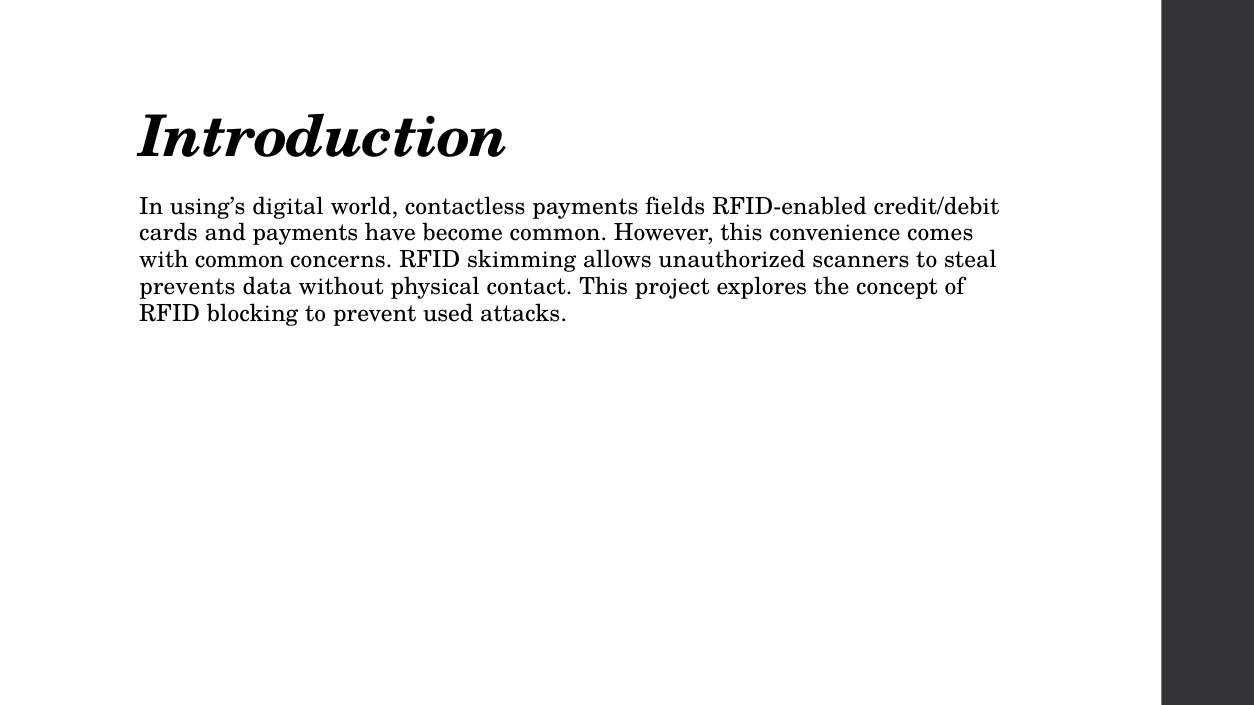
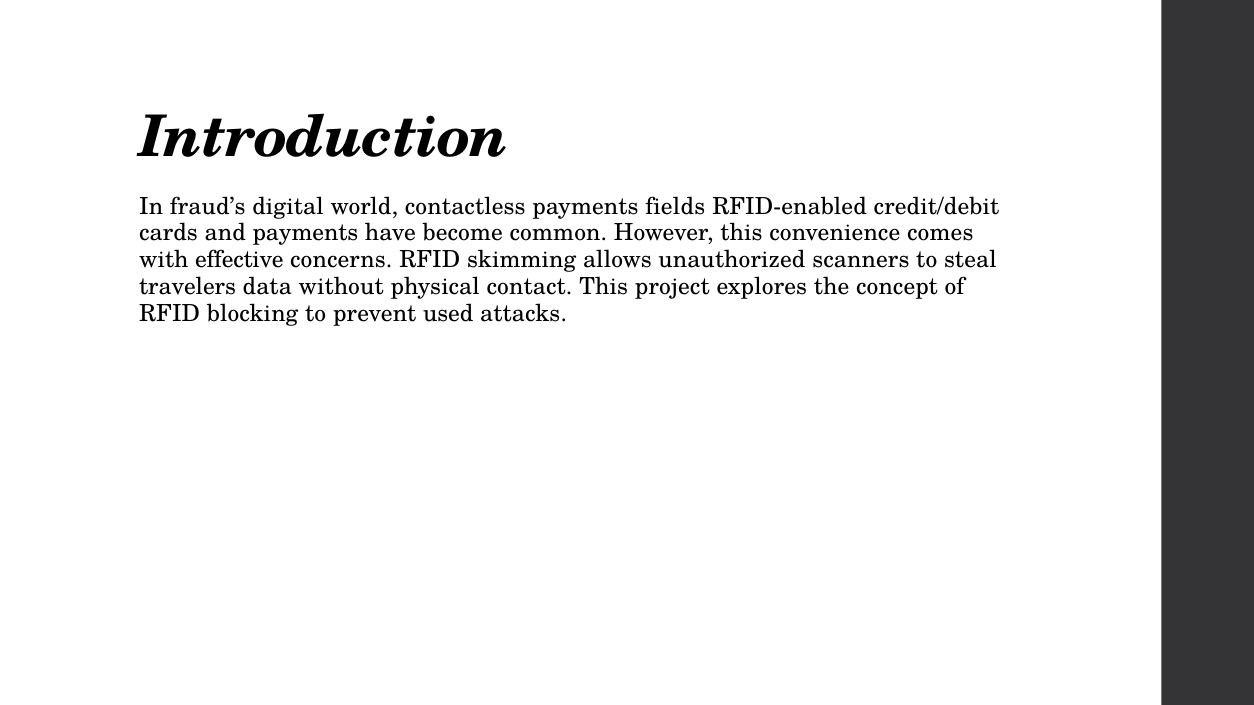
using’s: using’s -> fraud’s
with common: common -> effective
prevents: prevents -> travelers
